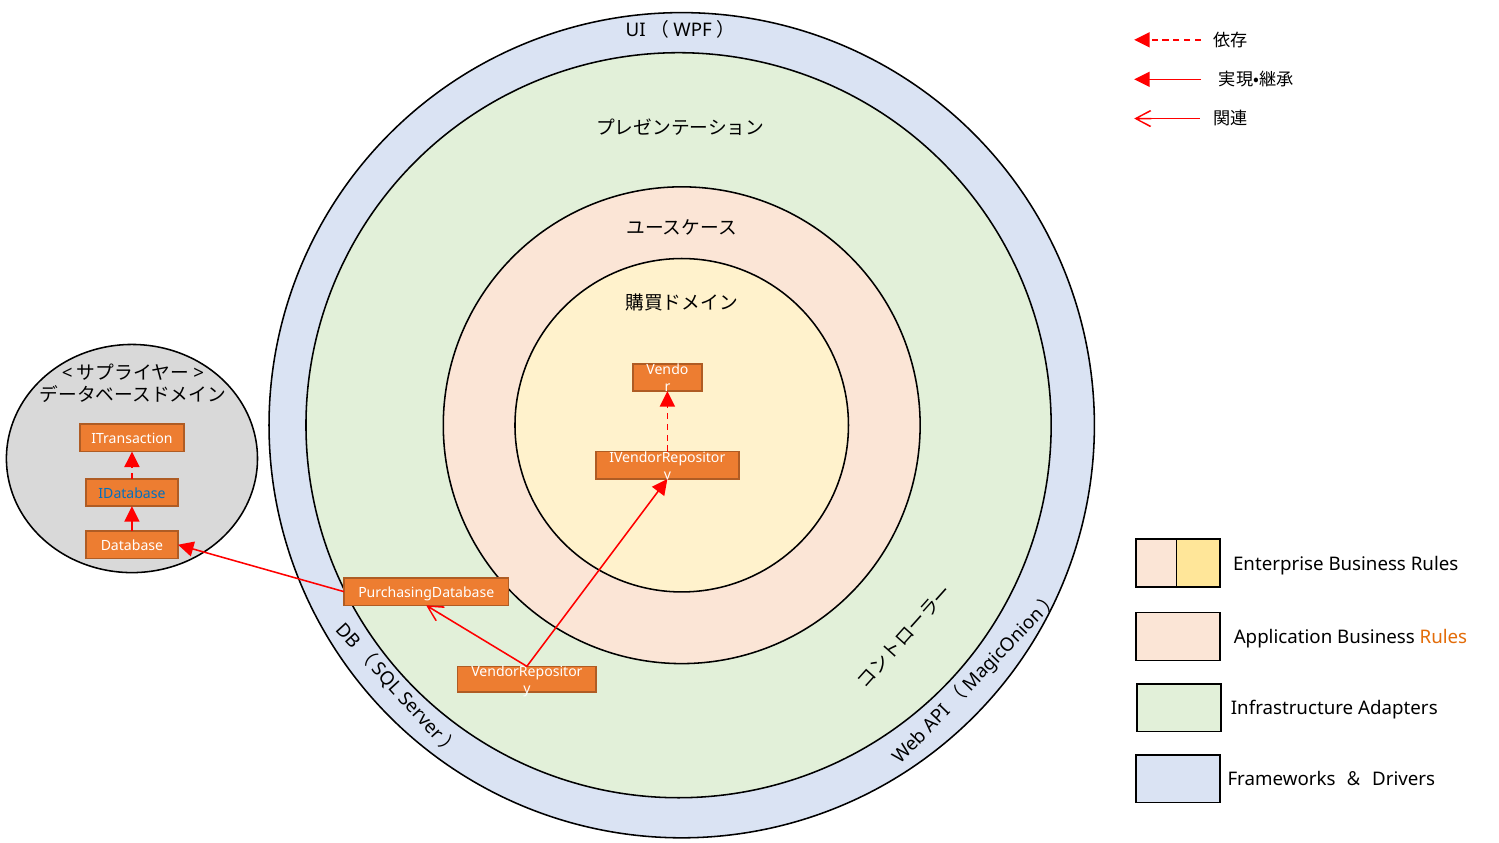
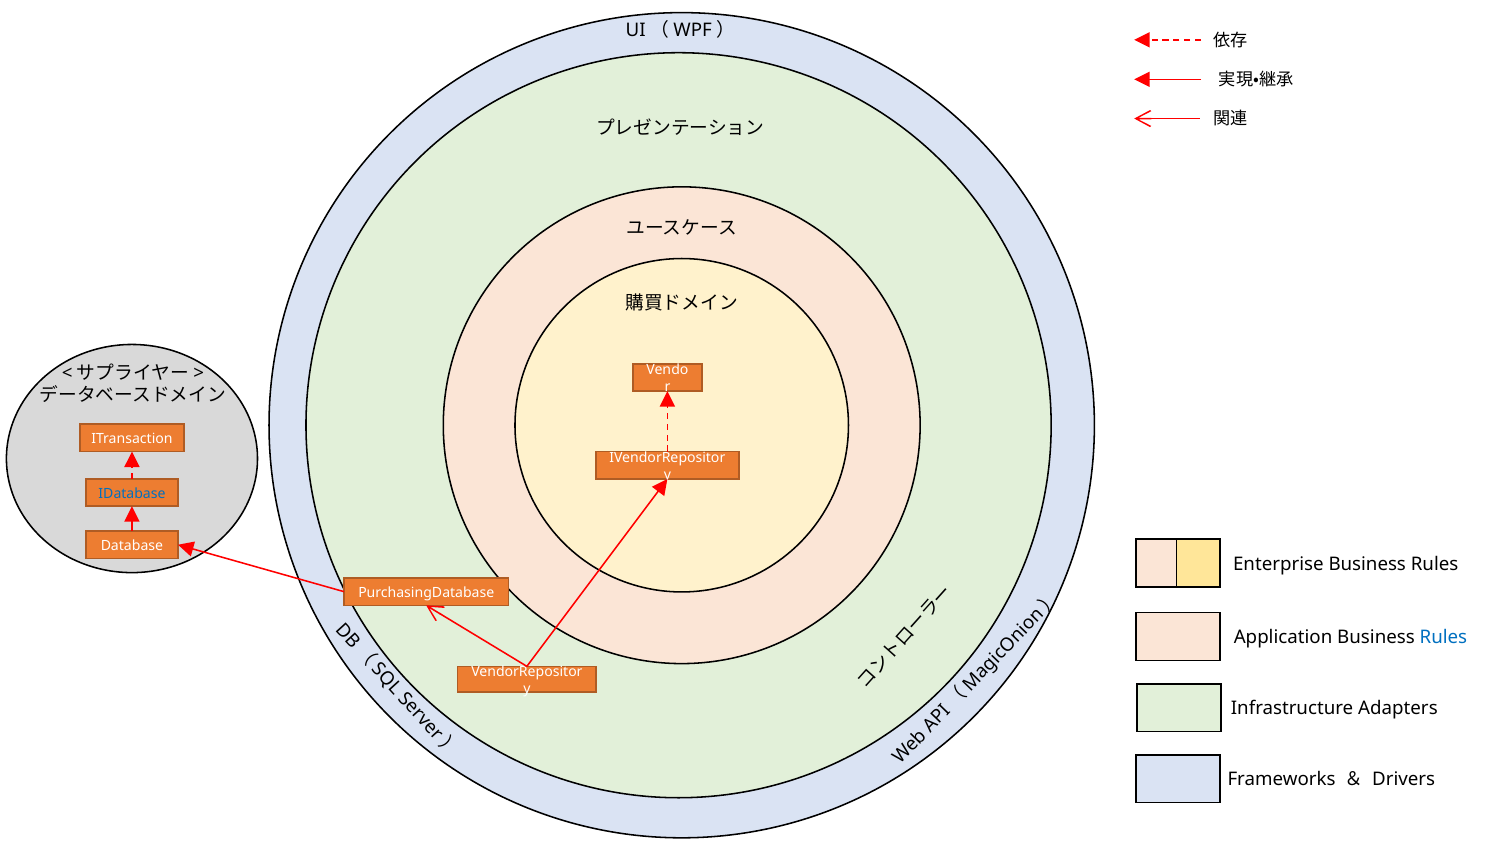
Rules at (1443, 637) colour: orange -> blue
